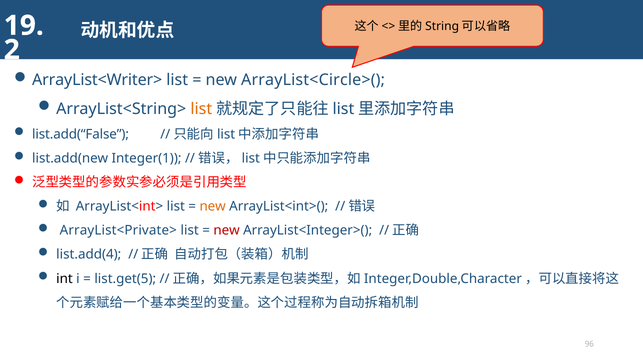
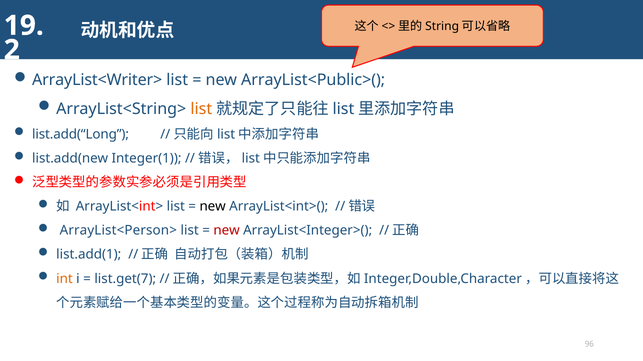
ArrayList<Circle>(: ArrayList<Circle>( -> ArrayList<Public>(
list.add(“False: list.add(“False -> list.add(“Long
new at (213, 207) colour: orange -> black
ArrayList<Private>: ArrayList<Private> -> ArrayList<Person>
list.add(4: list.add(4 -> list.add(1
int colour: black -> orange
list.get(5: list.get(5 -> list.get(7
